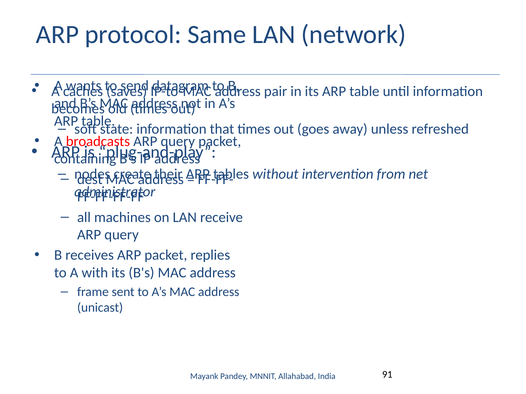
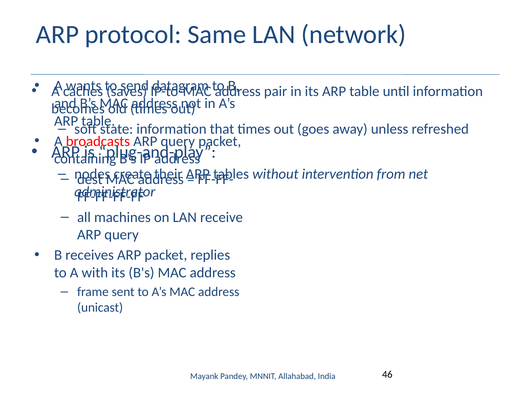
91: 91 -> 46
